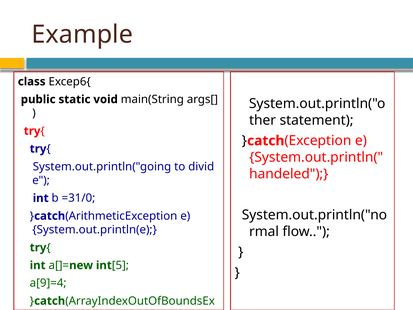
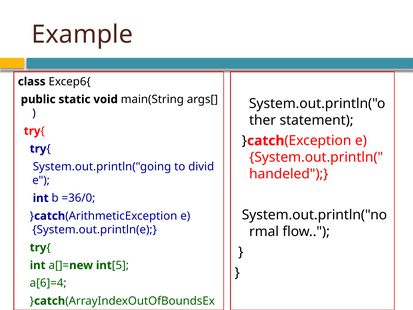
=31/0: =31/0 -> =36/0
a[9]=4: a[9]=4 -> a[6]=4
